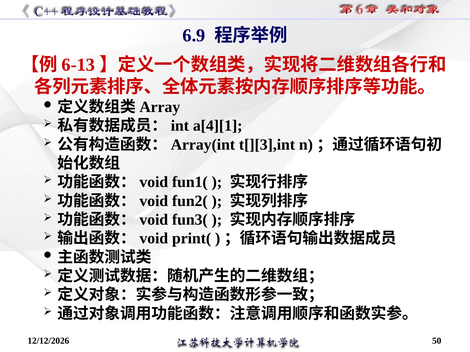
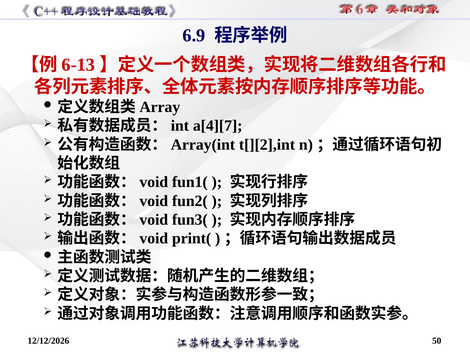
a[4][1: a[4][1 -> a[4][7
t[][3],int: t[][3],int -> t[][2],int
